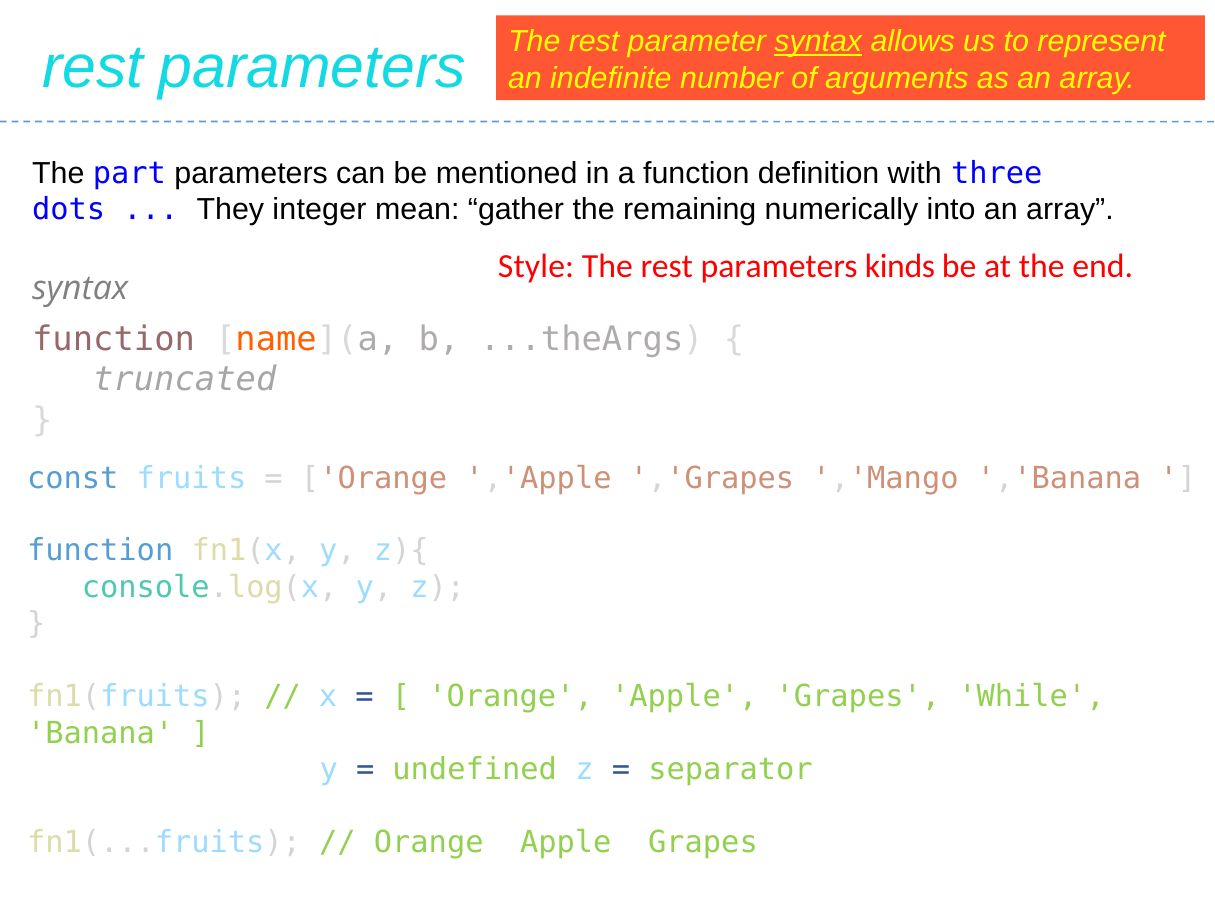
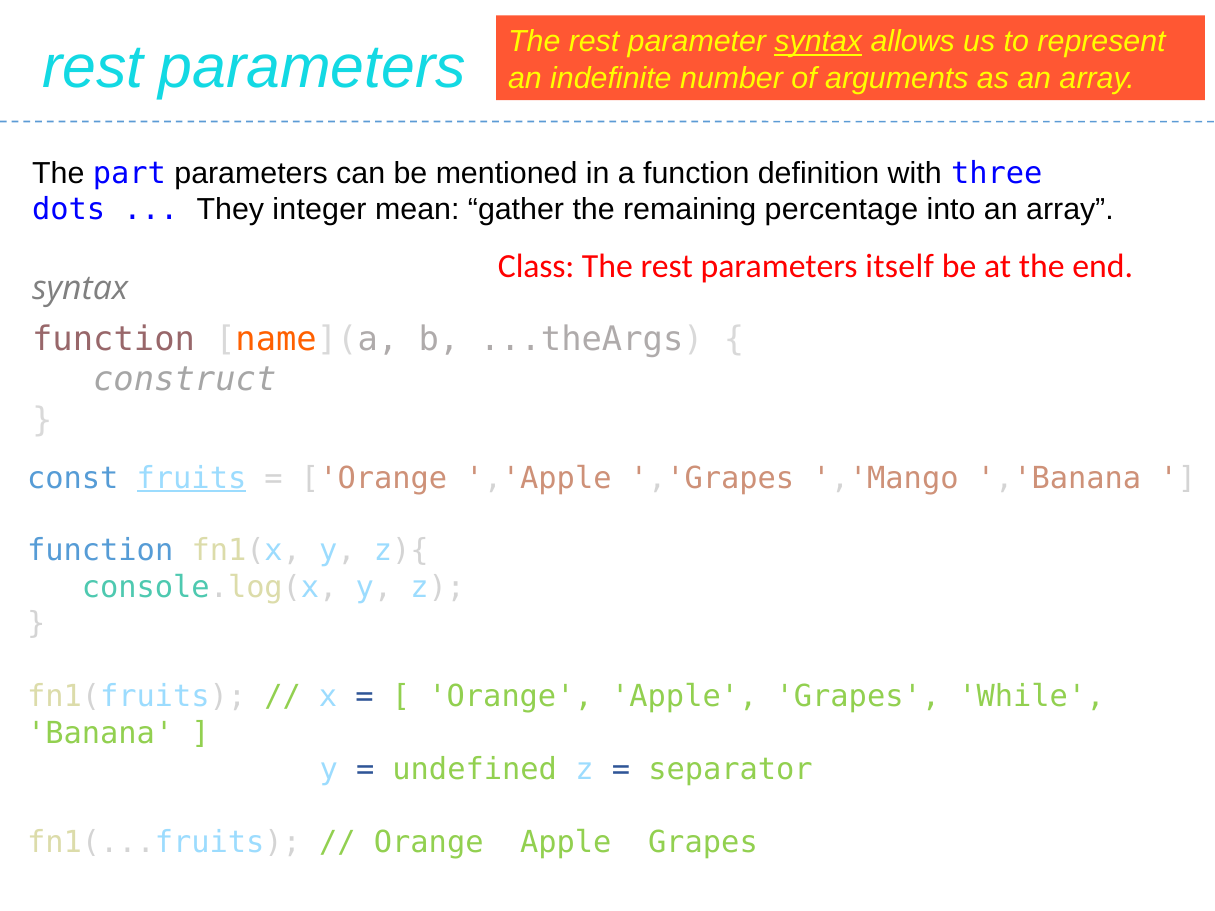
numerically: numerically -> percentage
Style: Style -> Class
kinds: kinds -> itself
truncated: truncated -> construct
fruits underline: none -> present
